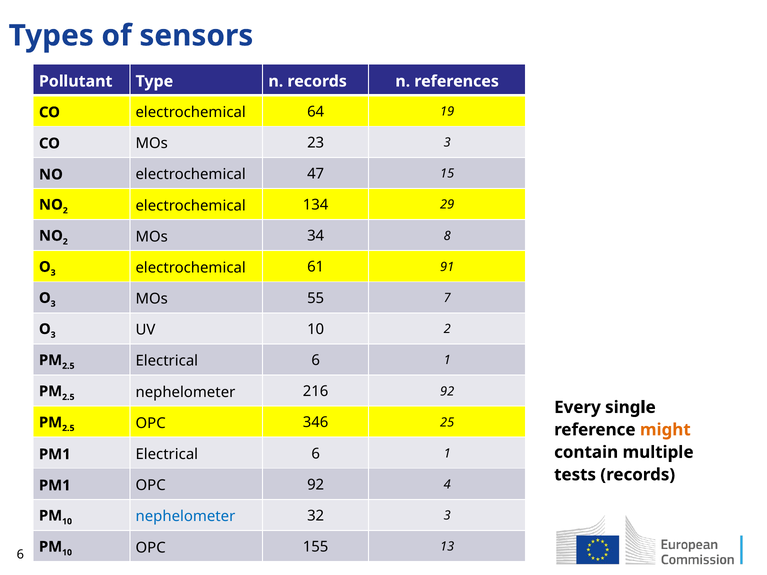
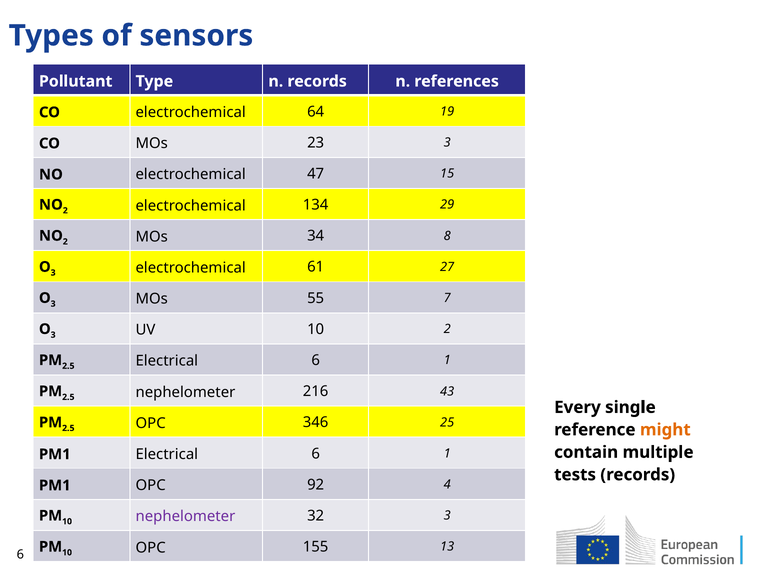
91: 91 -> 27
216 92: 92 -> 43
nephelometer at (185, 517) colour: blue -> purple
